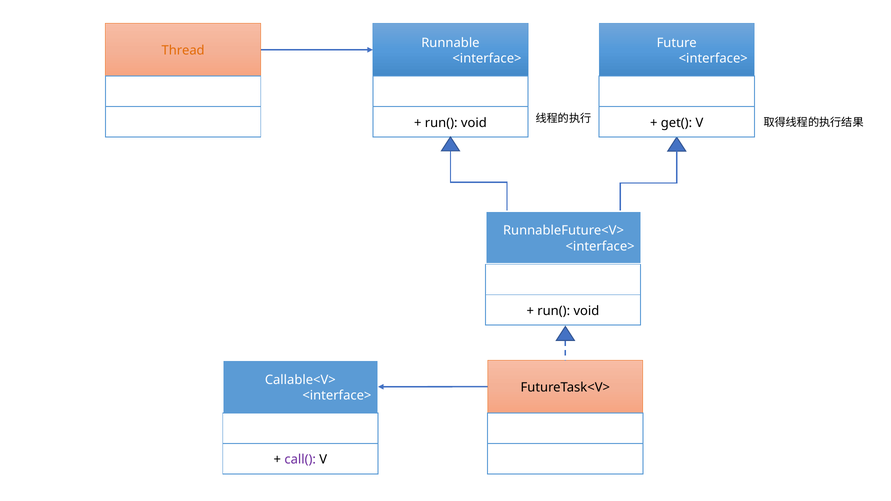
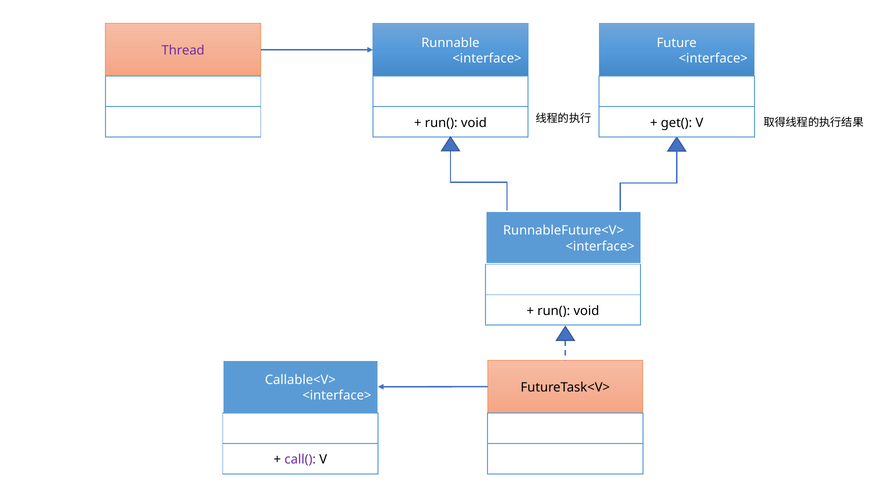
Thread colour: orange -> purple
